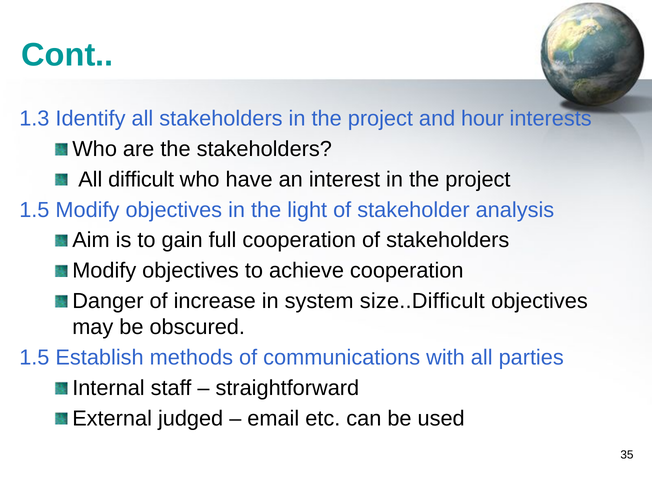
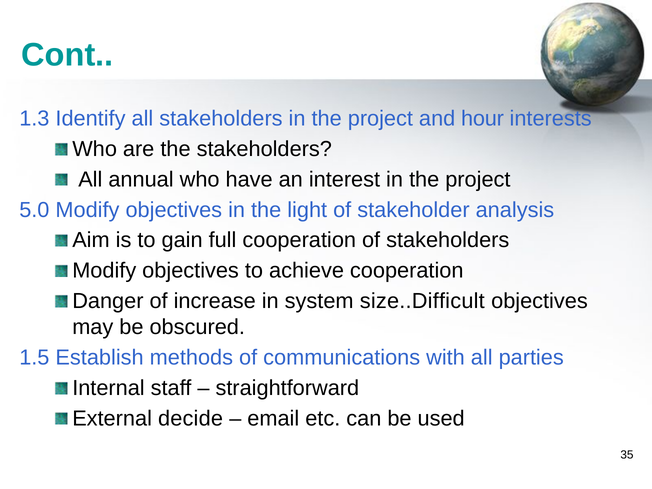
difficult: difficult -> annual
1.5 at (34, 210): 1.5 -> 5.0
judged: judged -> decide
